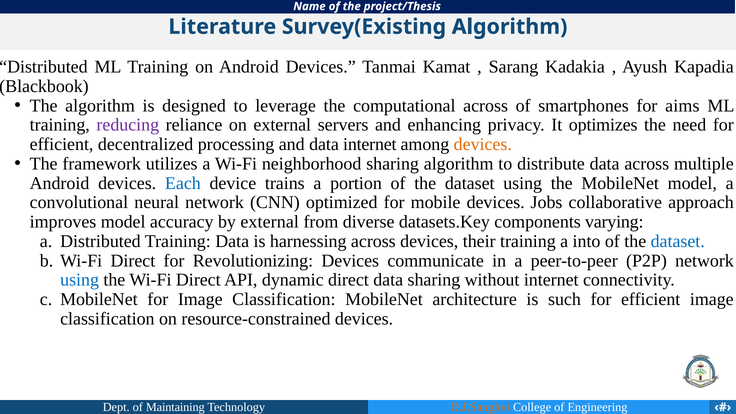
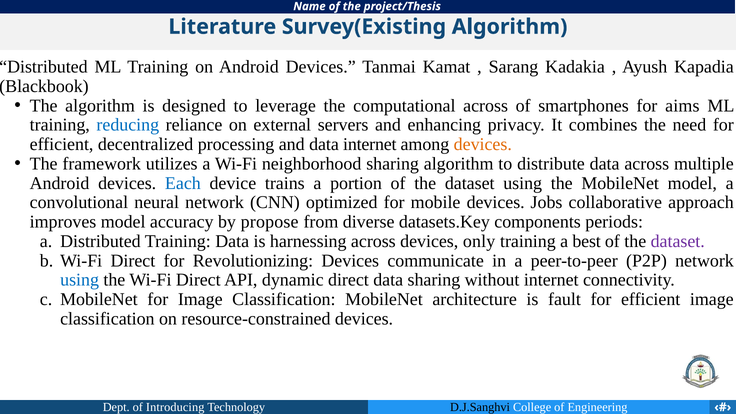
reducing colour: purple -> blue
optimizes: optimizes -> combines
by external: external -> propose
varying: varying -> periods
their: their -> only
into: into -> best
dataset at (678, 241) colour: blue -> purple
such: such -> fault
Maintaining: Maintaining -> Introducing
D.J.Sanghvi colour: orange -> black
